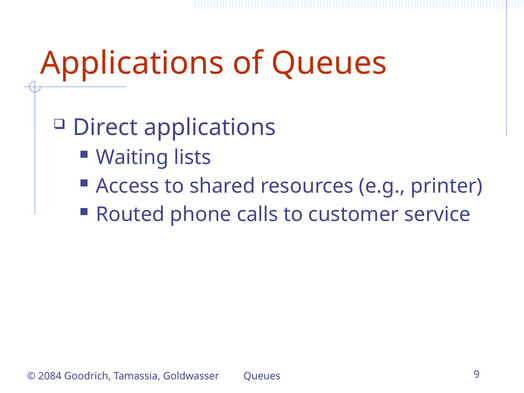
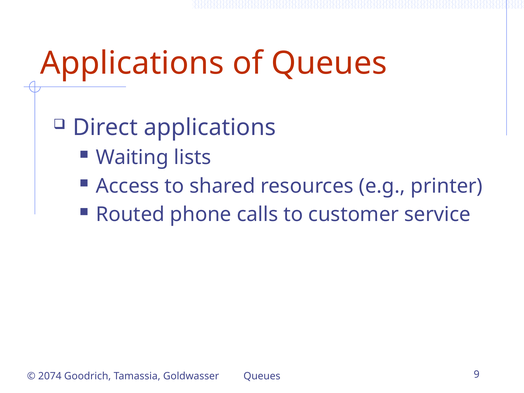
2084: 2084 -> 2074
